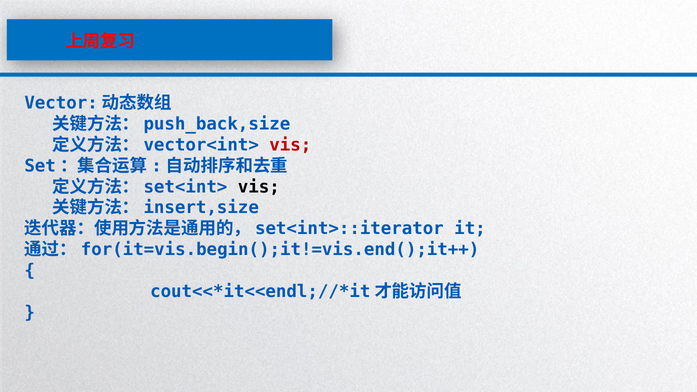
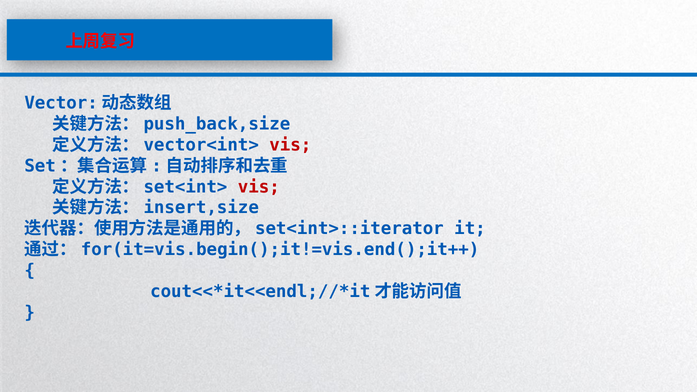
vis at (259, 187) colour: black -> red
